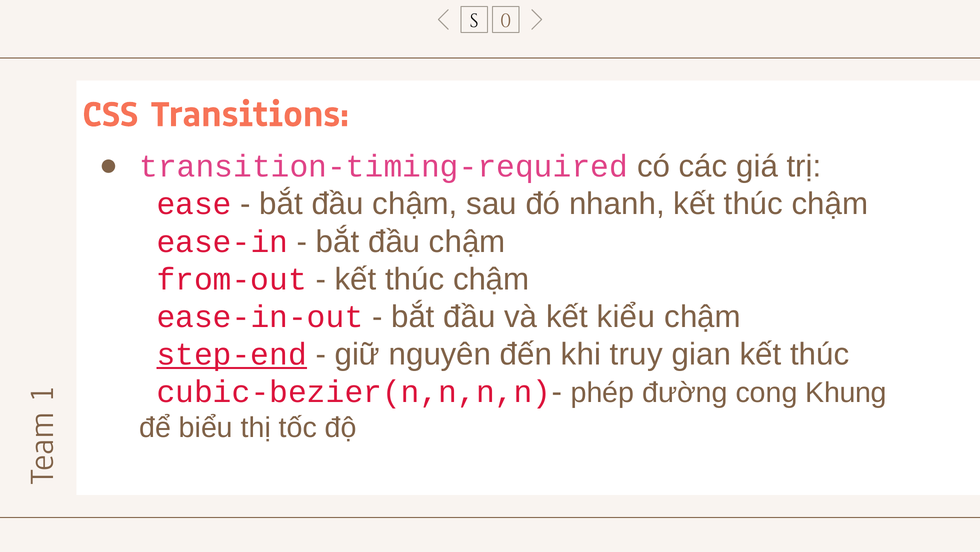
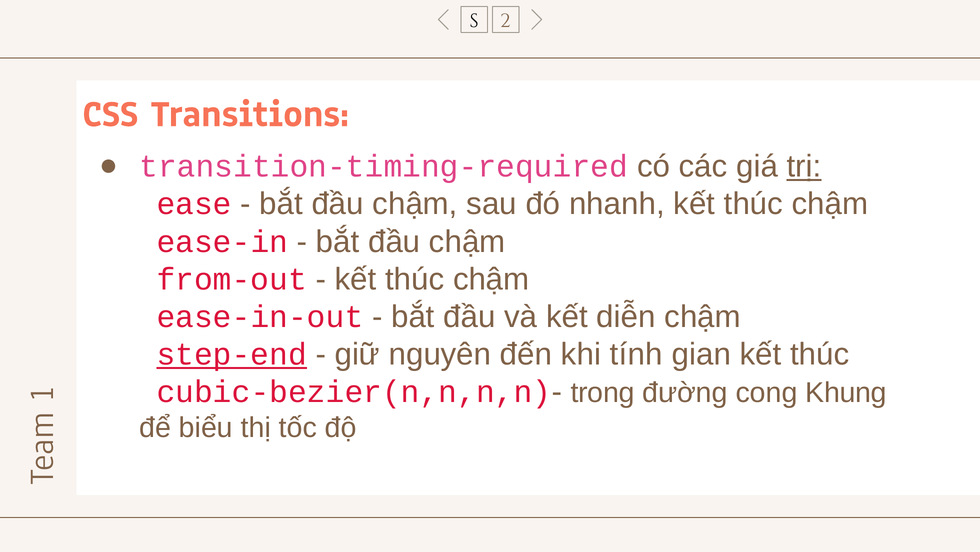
0: 0 -> 2
trị underline: none -> present
kiểu: kiểu -> diễn
truy: truy -> tính
phép: phép -> trong
